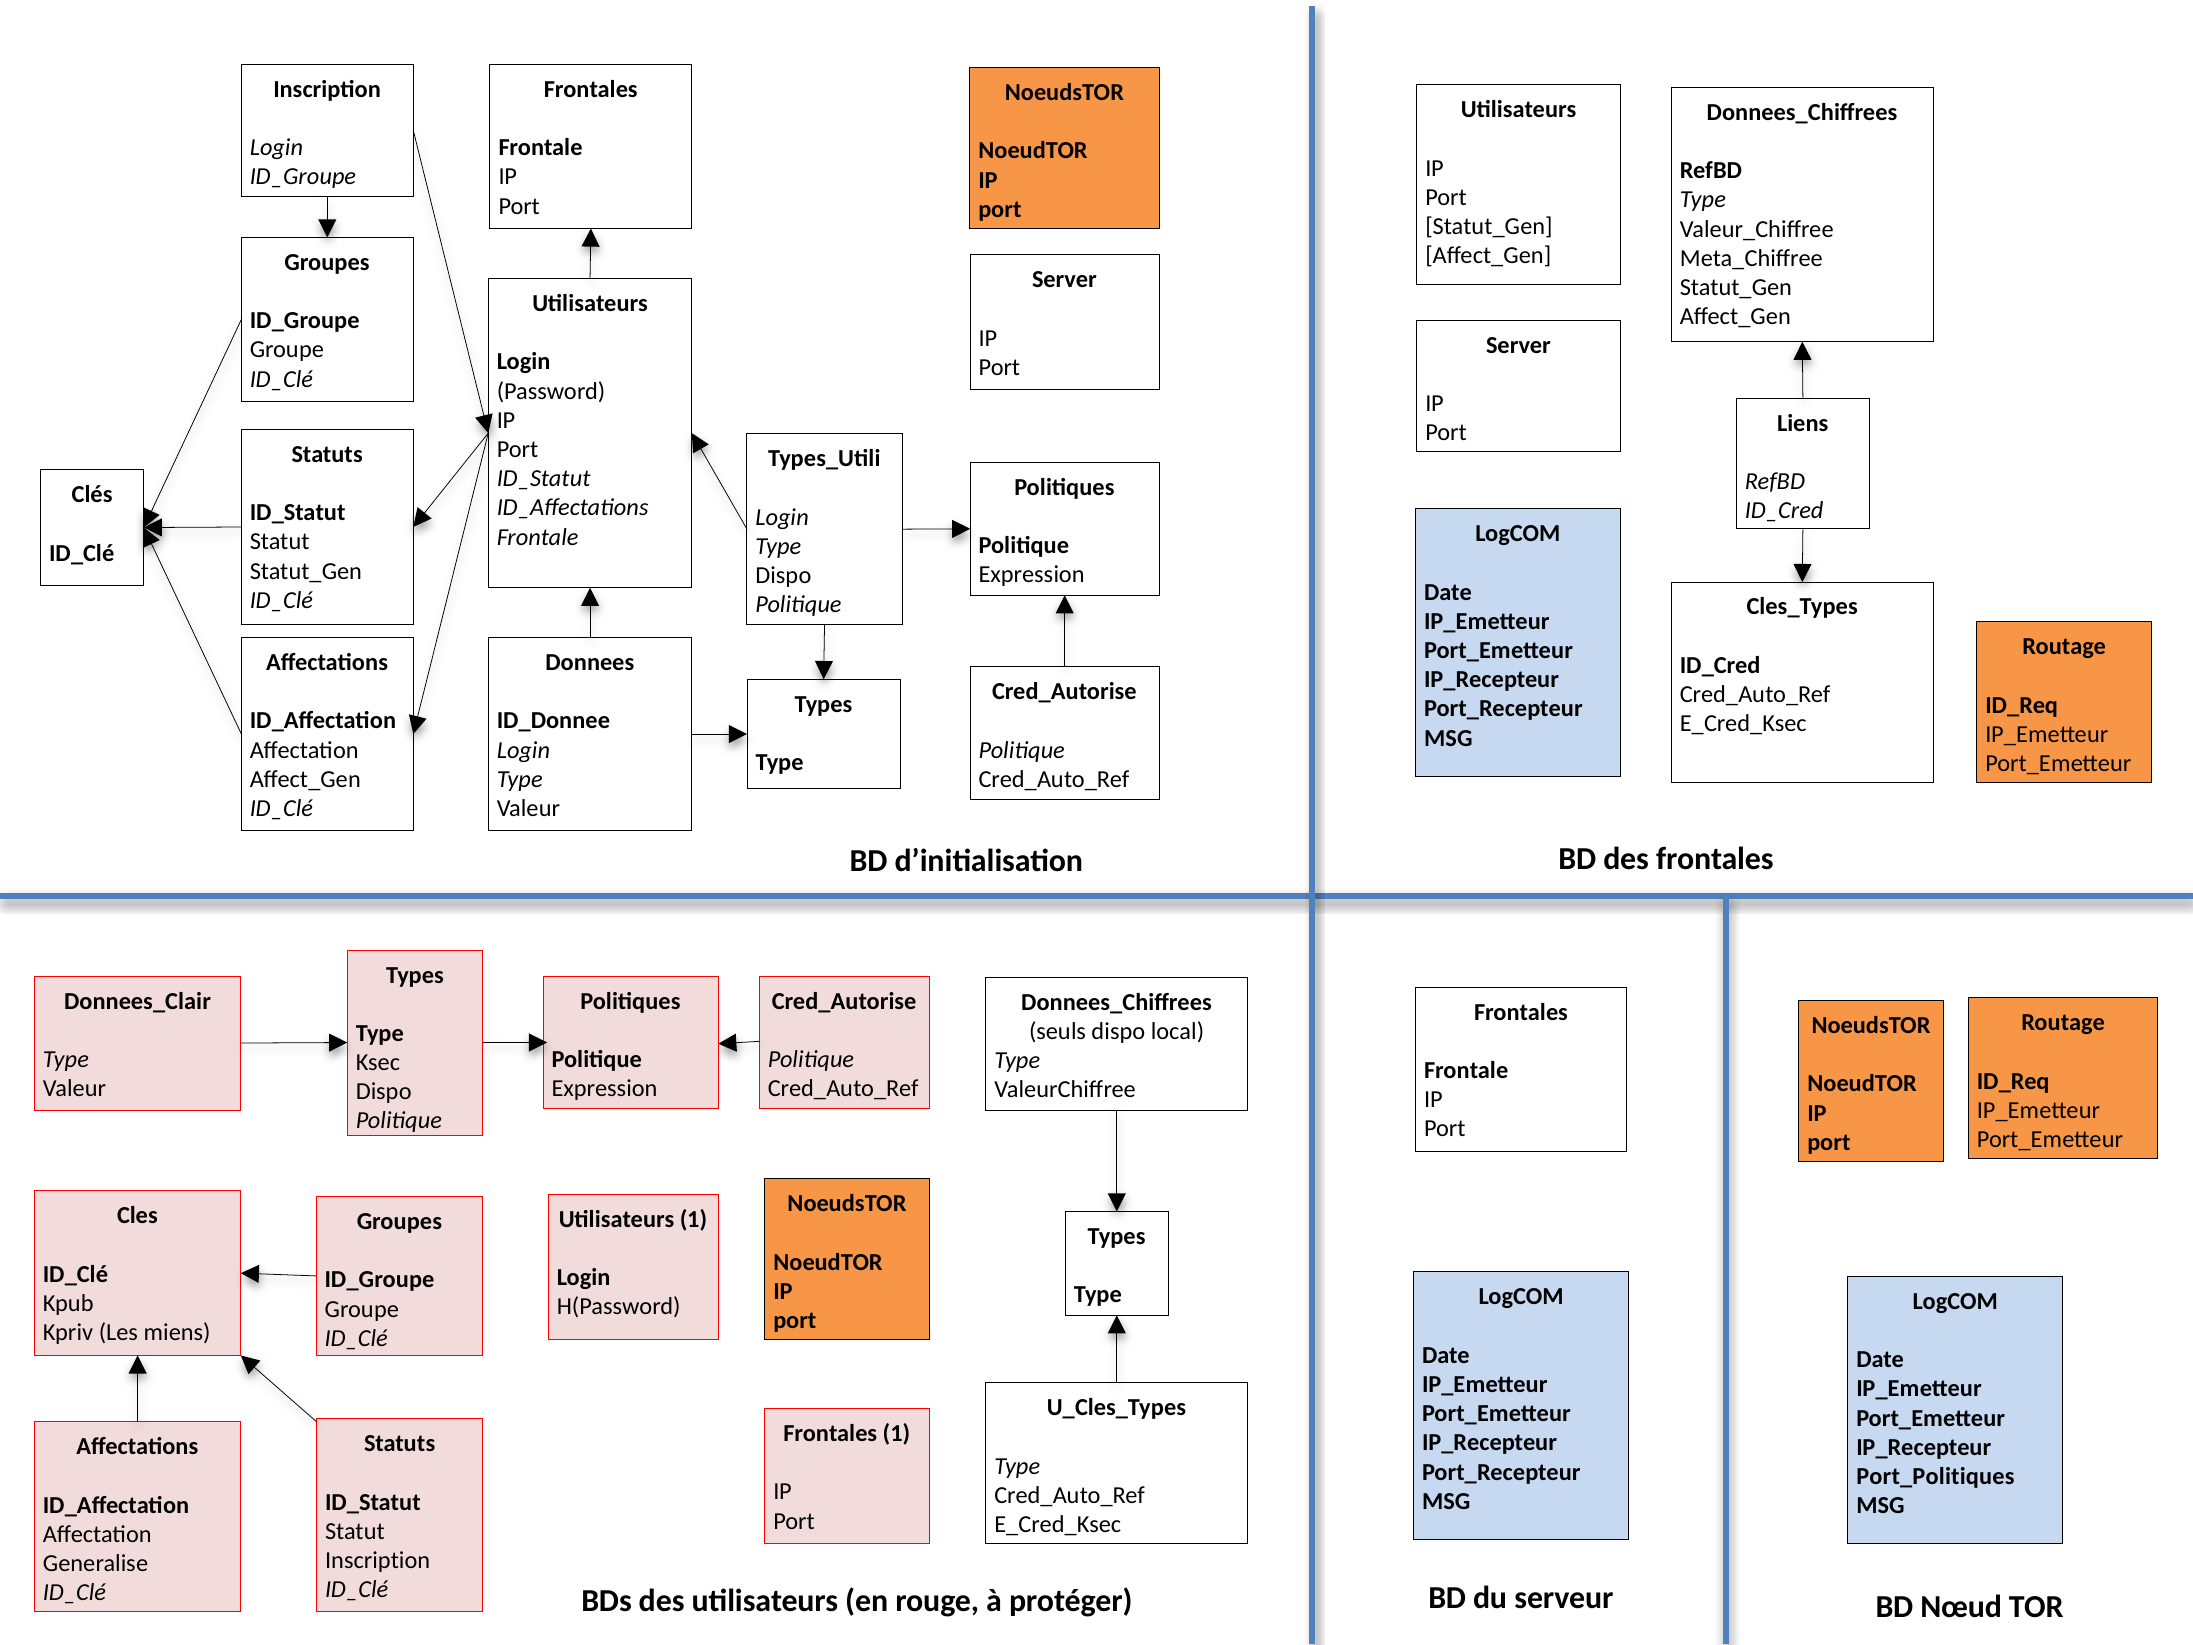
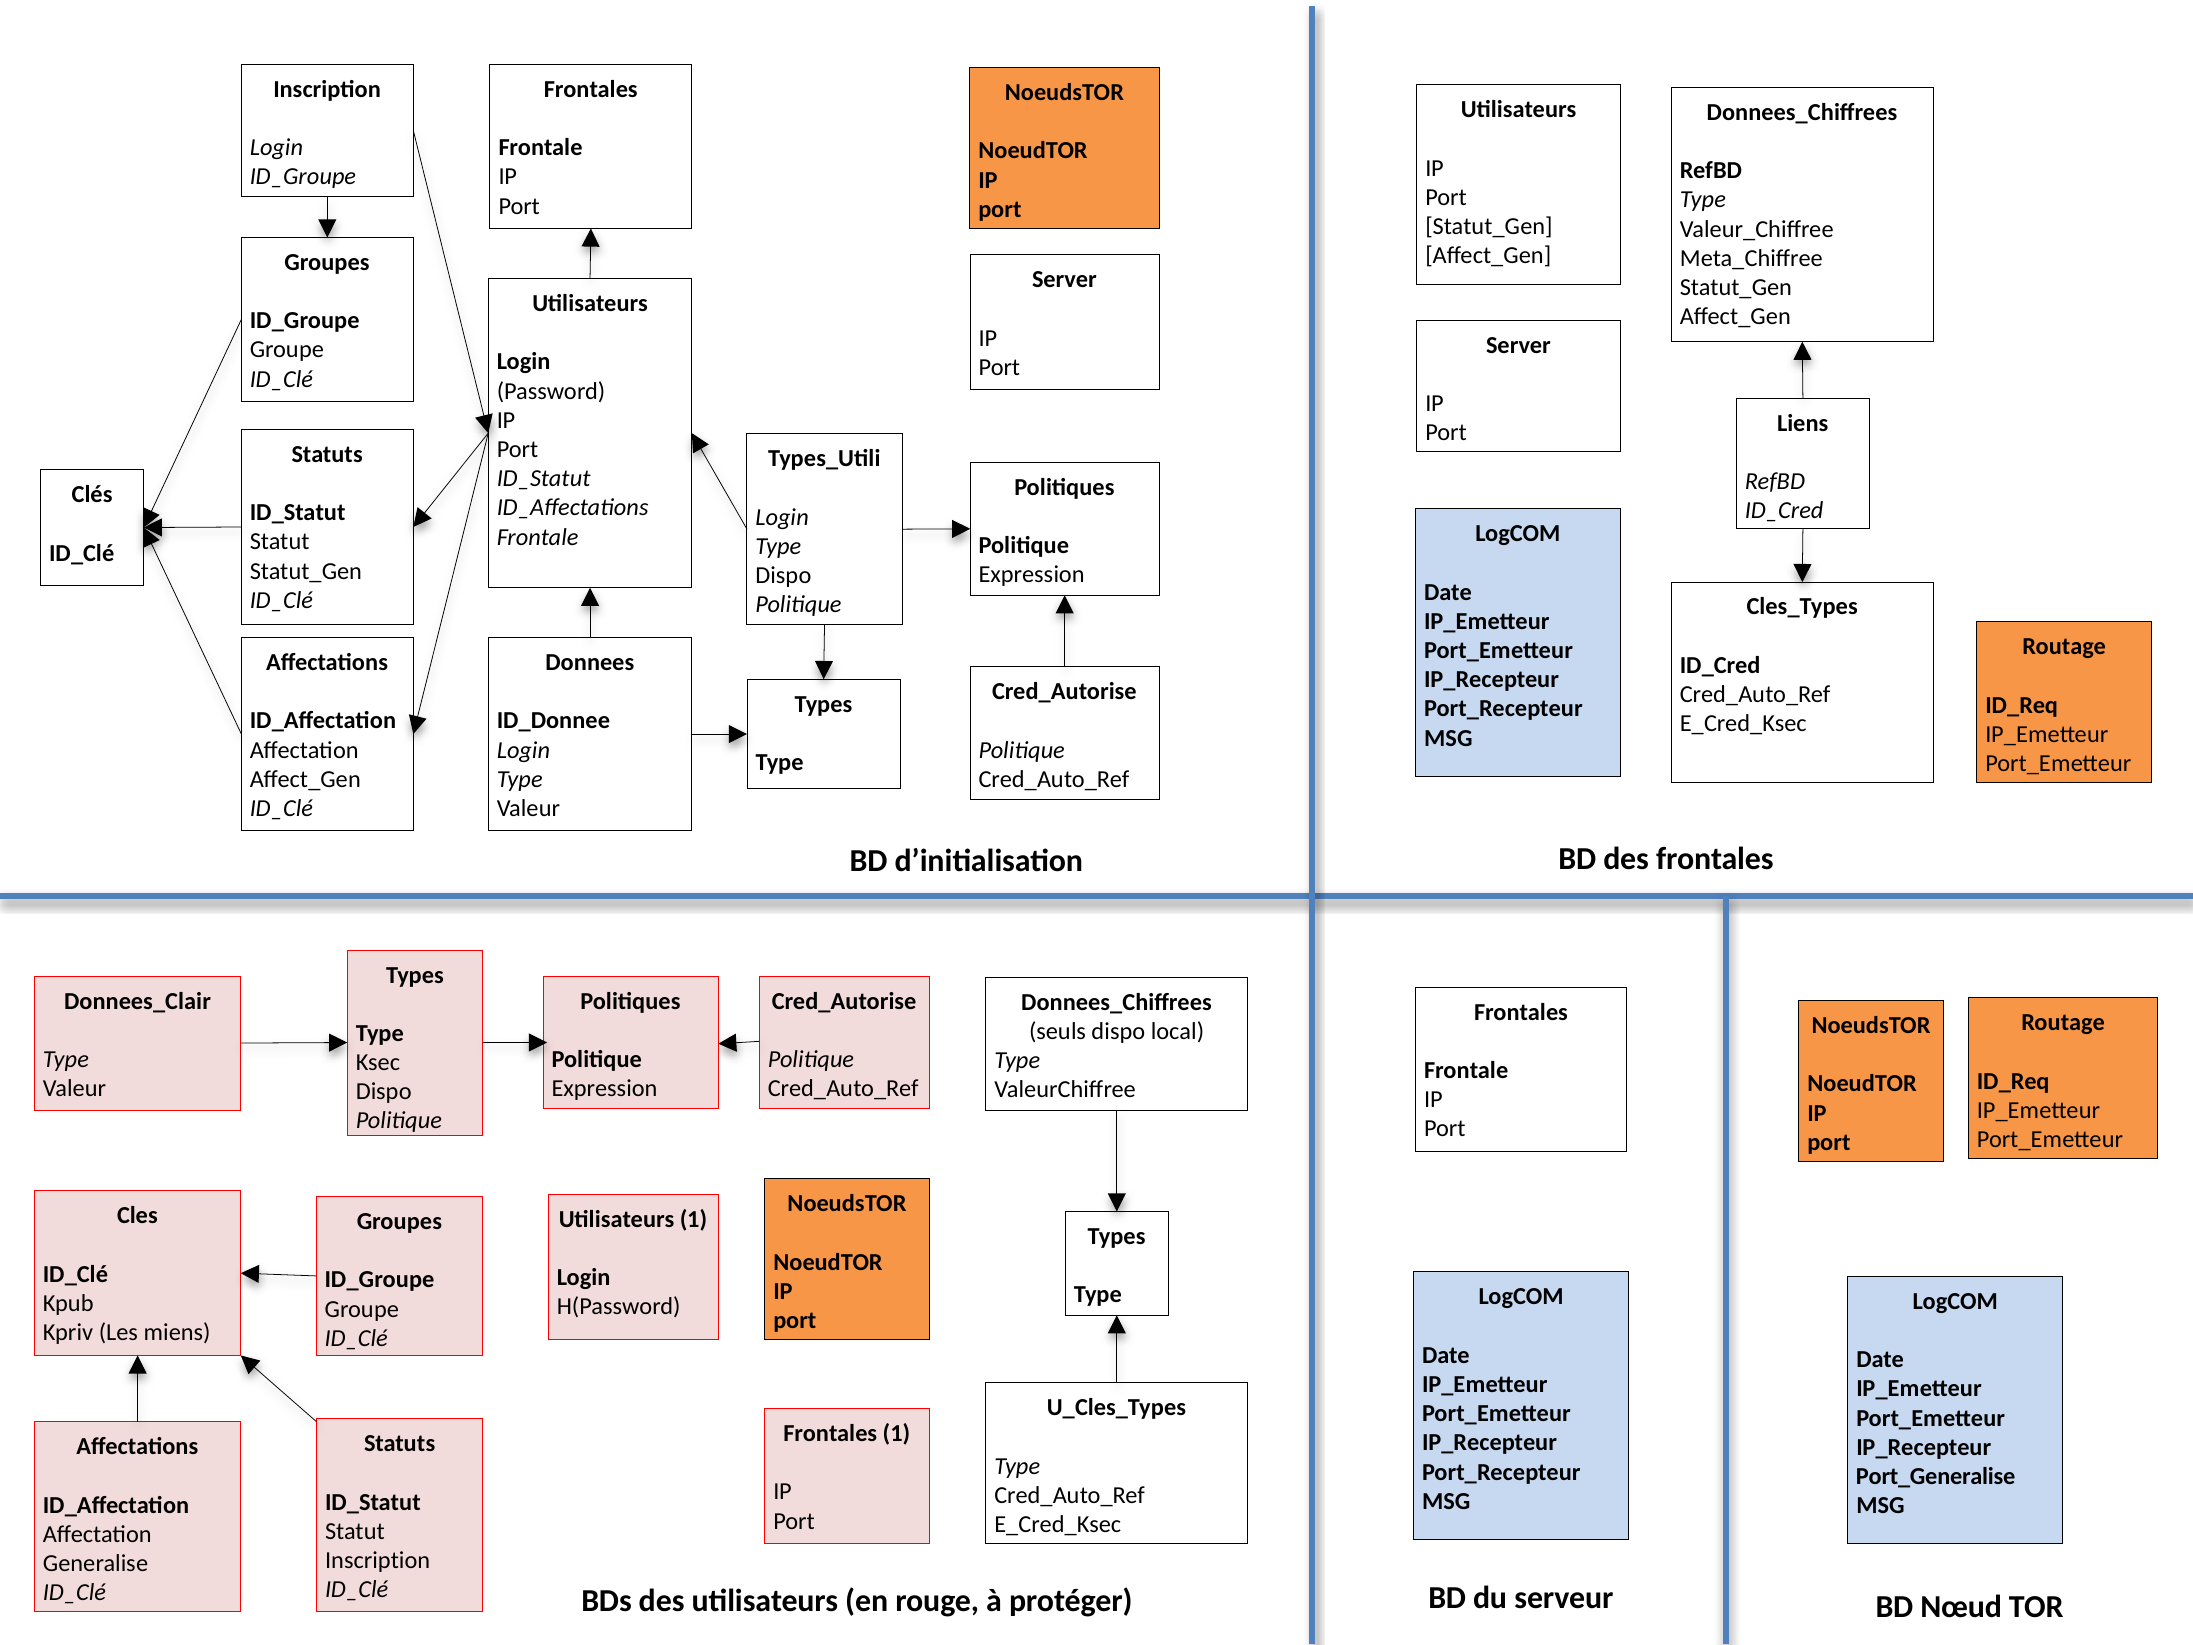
Port_Politiques: Port_Politiques -> Port_Generalise
